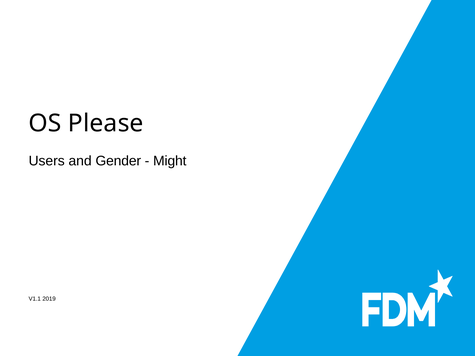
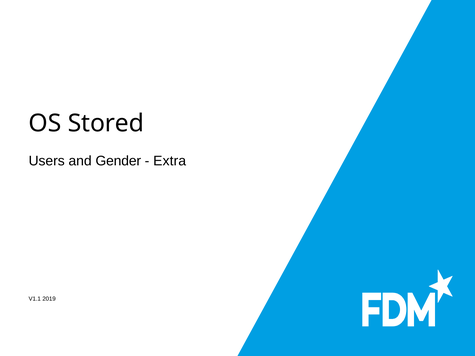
Please: Please -> Stored
Might: Might -> Extra
